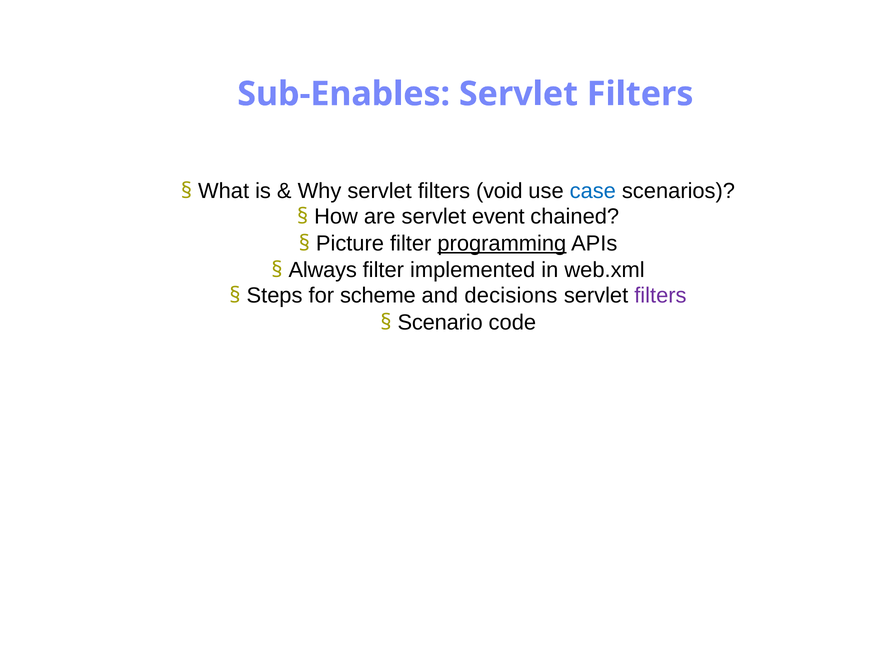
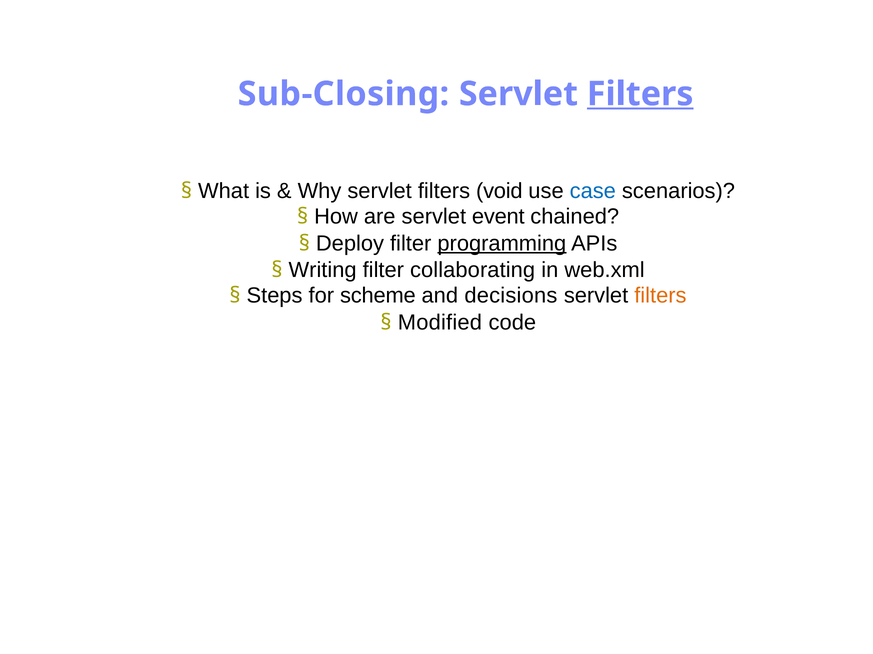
Sub-Enables: Sub-Enables -> Sub-Closing
Filters at (640, 94) underline: none -> present
Picture: Picture -> Deploy
Always: Always -> Writing
implemented: implemented -> collaborating
filters at (660, 296) colour: purple -> orange
Scenario: Scenario -> Modified
